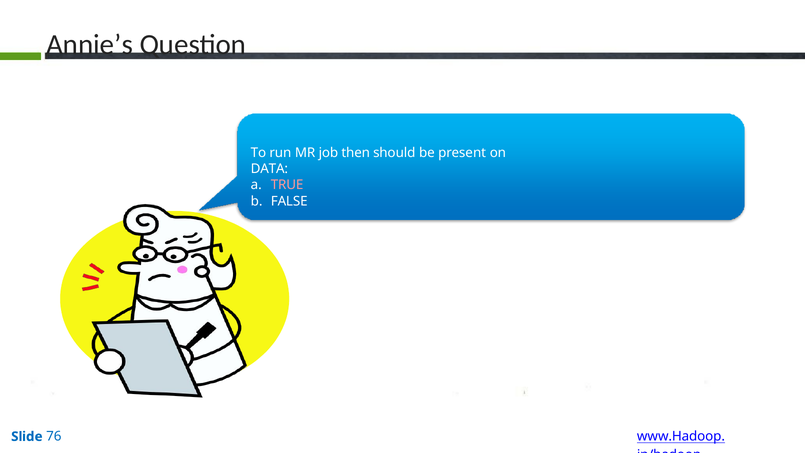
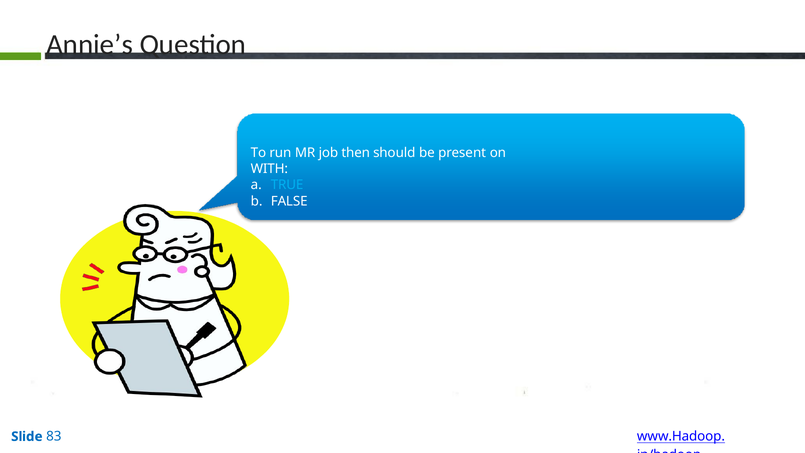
DATA: DATA -> WITH
TRUE colour: pink -> light blue
76: 76 -> 83
